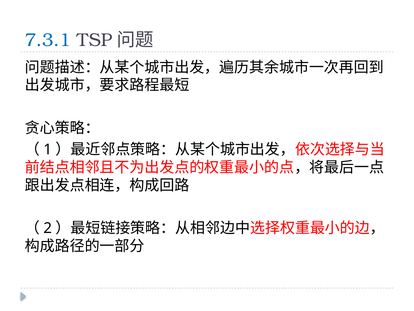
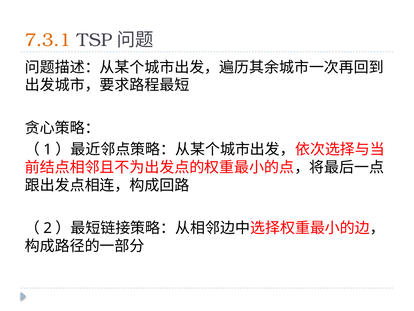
7.3.1 colour: blue -> orange
